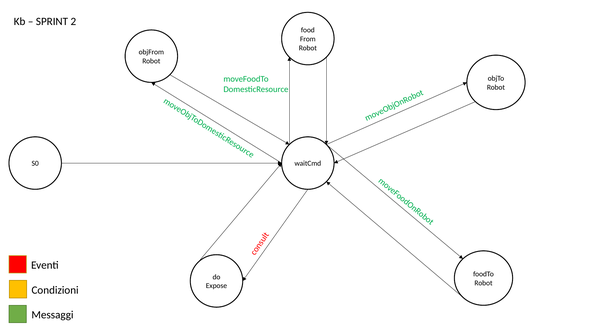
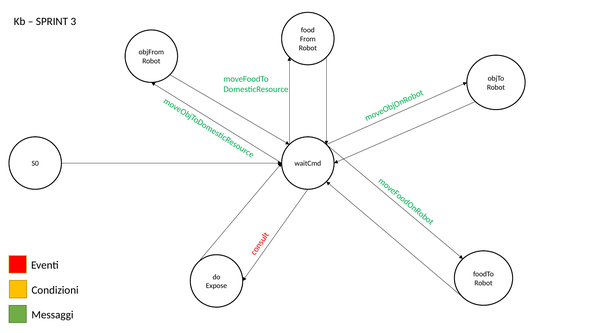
2: 2 -> 3
